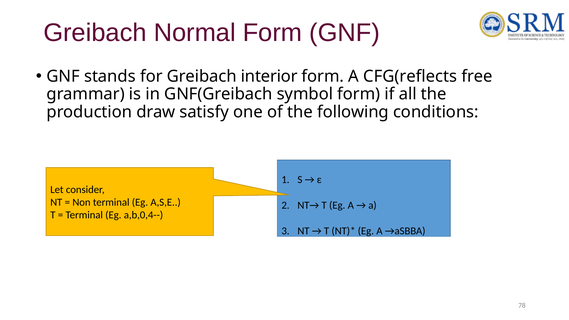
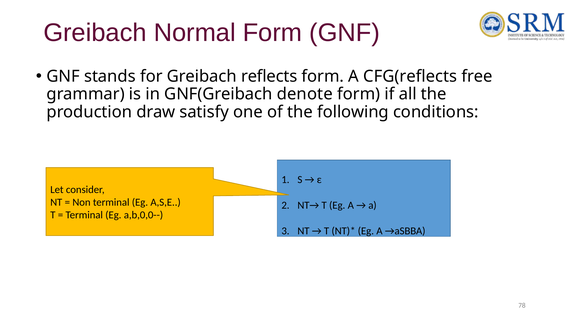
interior: interior -> reflects
symbol: symbol -> denote
a,b,0,4--: a,b,0,4-- -> a,b,0,0--
